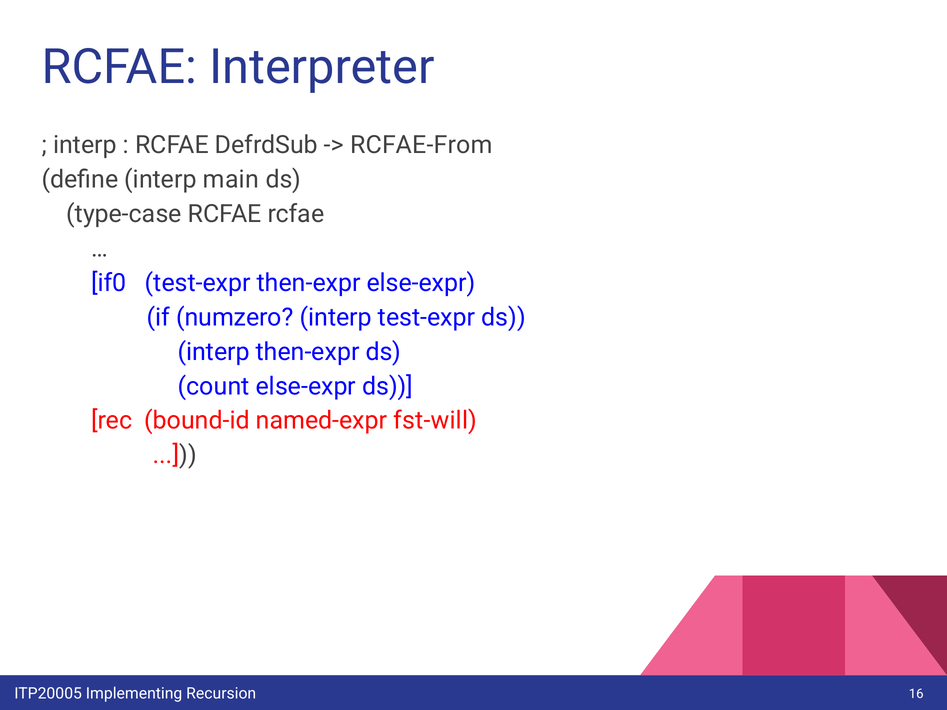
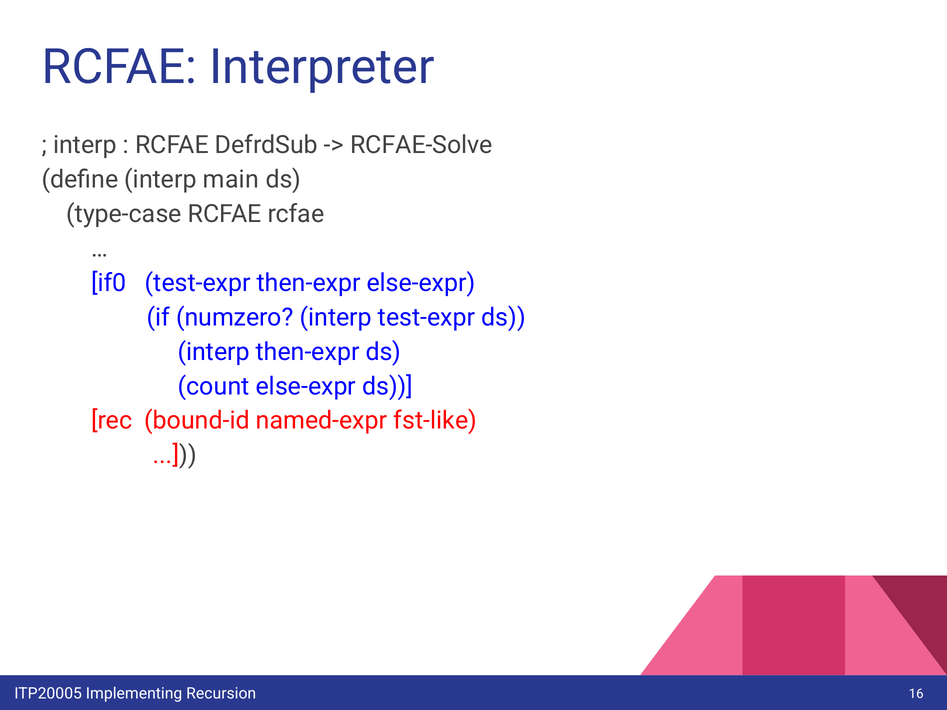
RCFAE-From: RCFAE-From -> RCFAE-Solve
fst-will: fst-will -> fst-like
